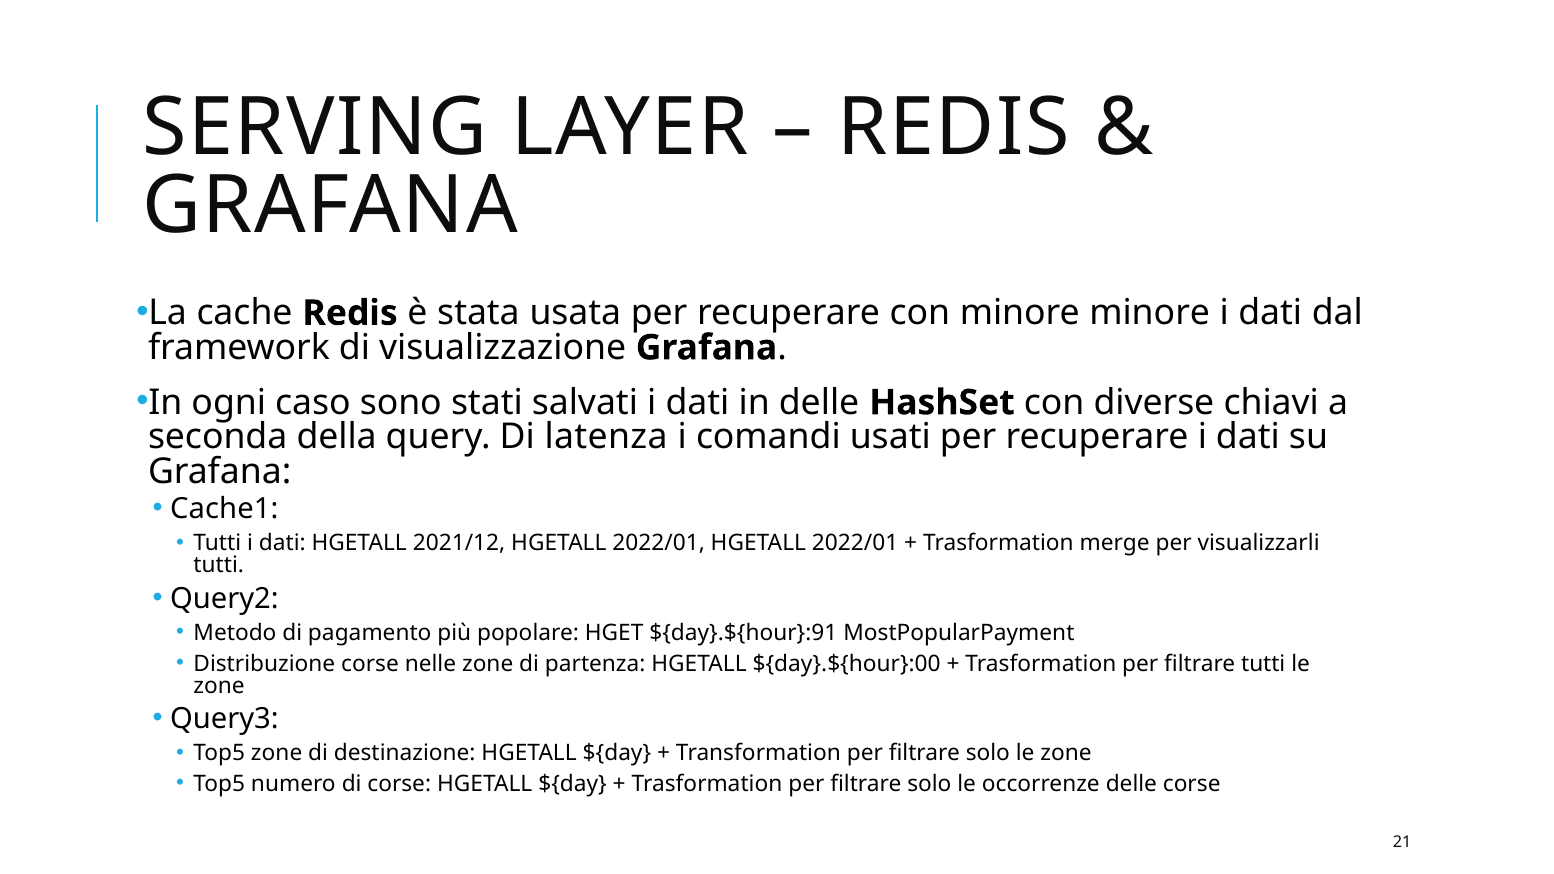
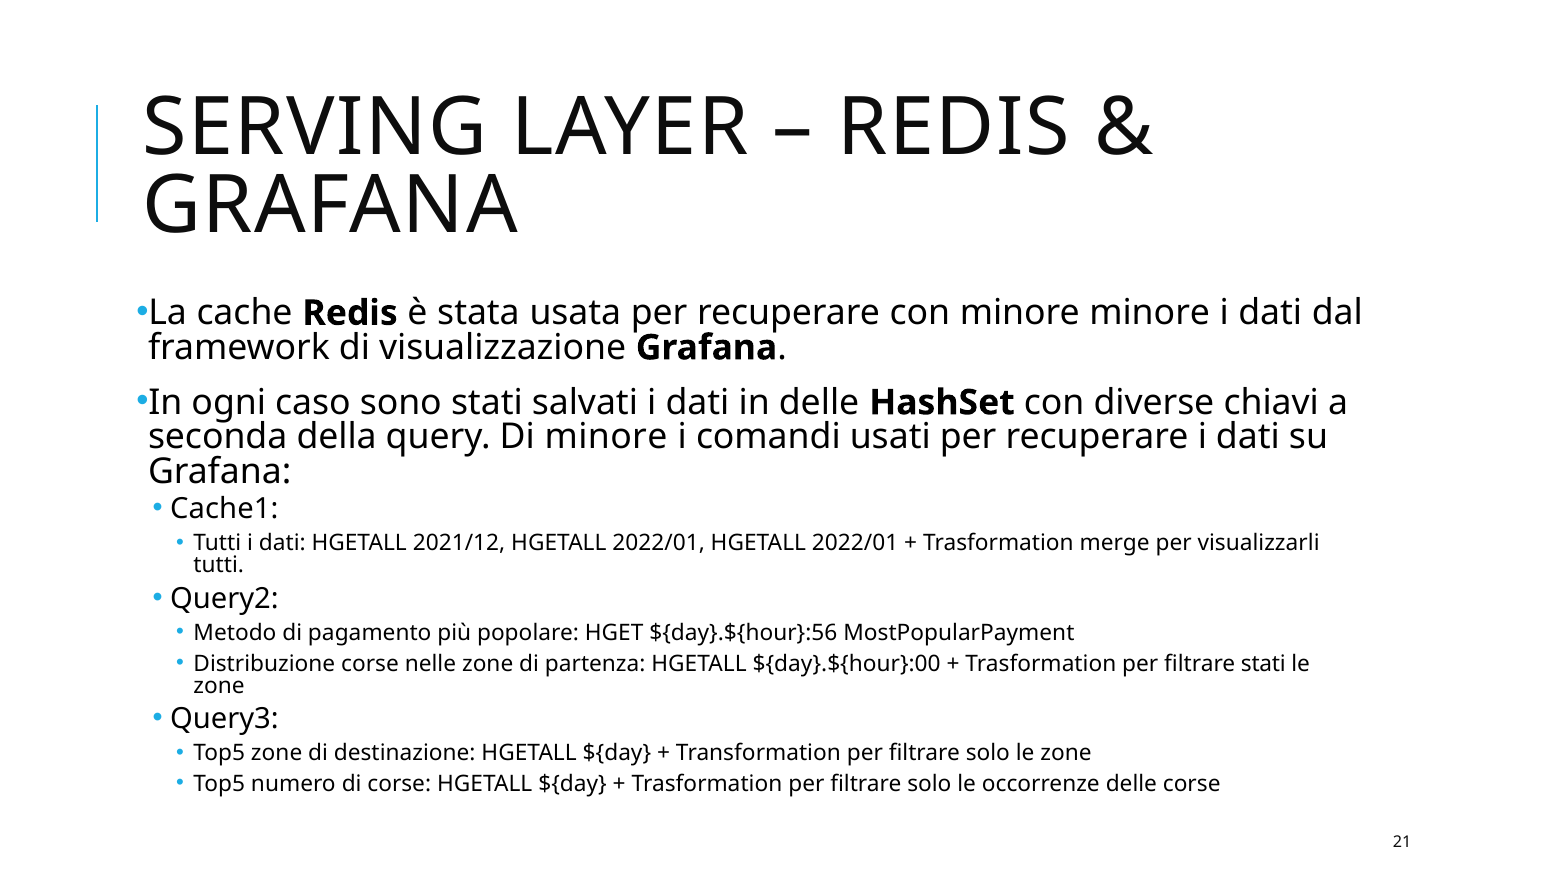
Di latenza: latenza -> minore
${day}.${hour}:91: ${day}.${hour}:91 -> ${day}.${hour}:56
filtrare tutti: tutti -> stati
